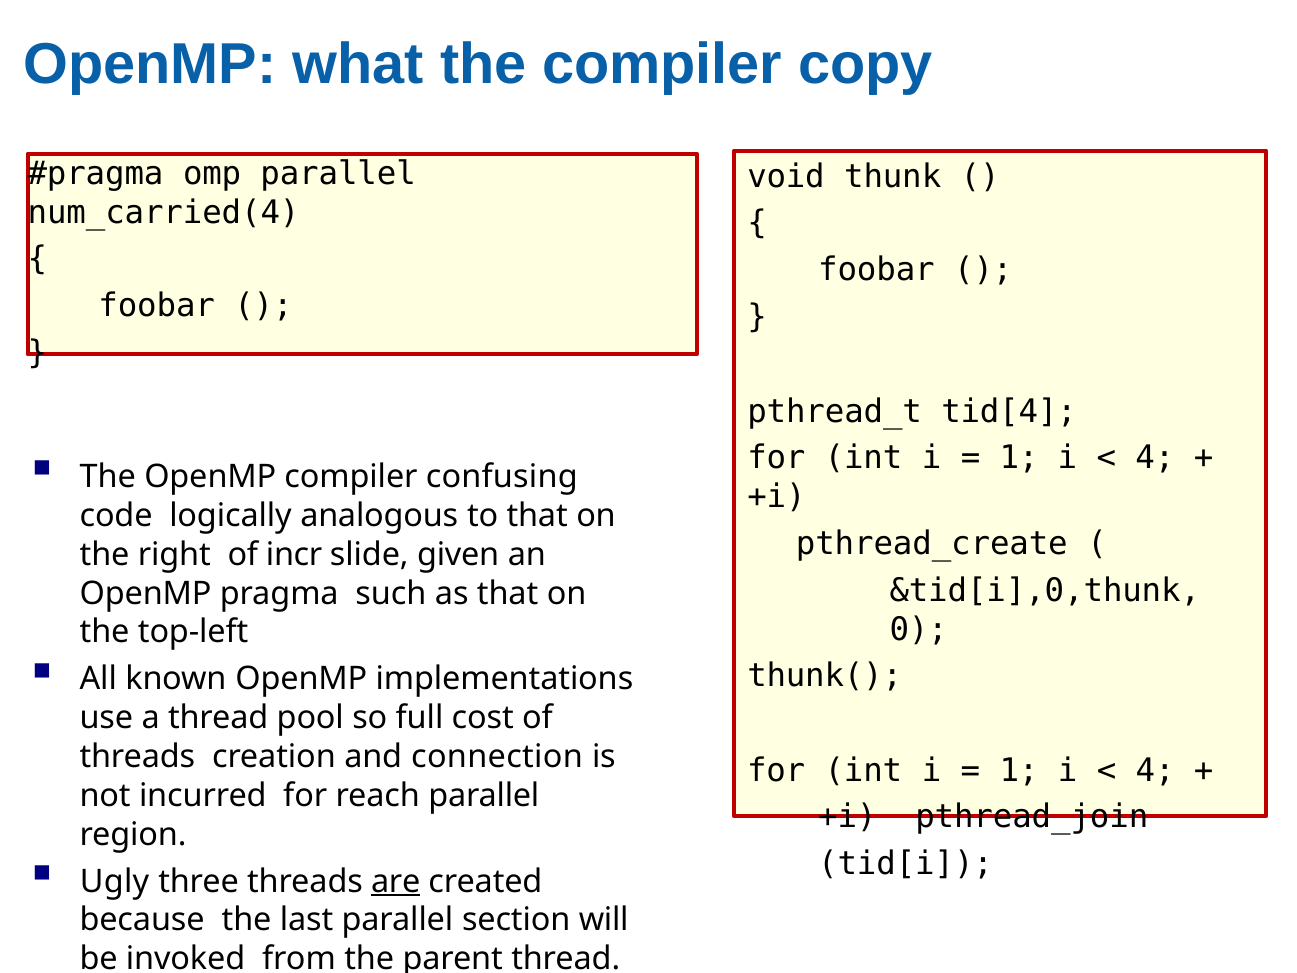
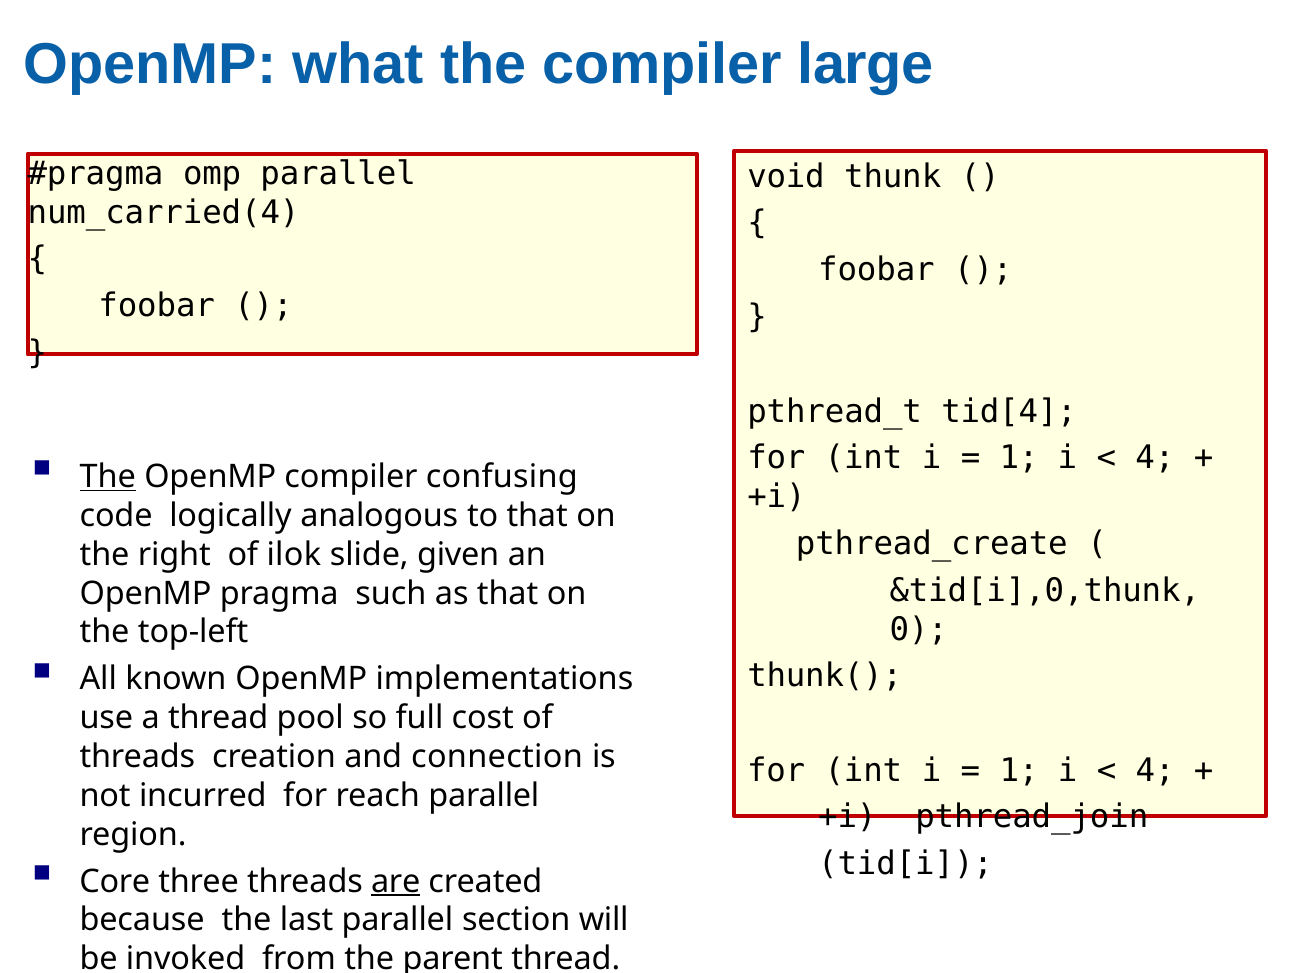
copy: copy -> large
The at (108, 476) underline: none -> present
incr: incr -> ilok
Ugly: Ugly -> Core
